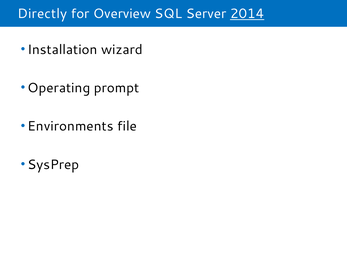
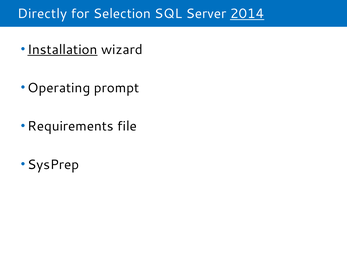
Overview: Overview -> Selection
Installation underline: none -> present
Environments: Environments -> Requirements
